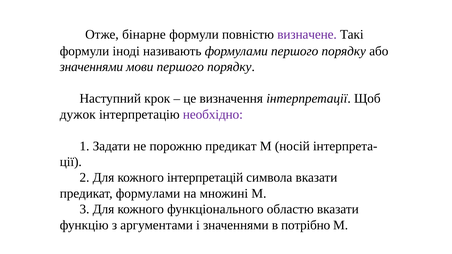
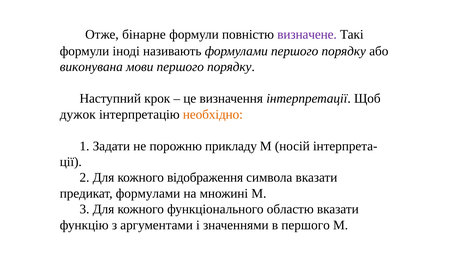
значеннями at (91, 67): значеннями -> виконувана
необхідно colour: purple -> orange
порожню предикат: предикат -> прикладу
інтерпретацій: інтерпретацій -> відображення
в потрібно: потрібно -> першого
